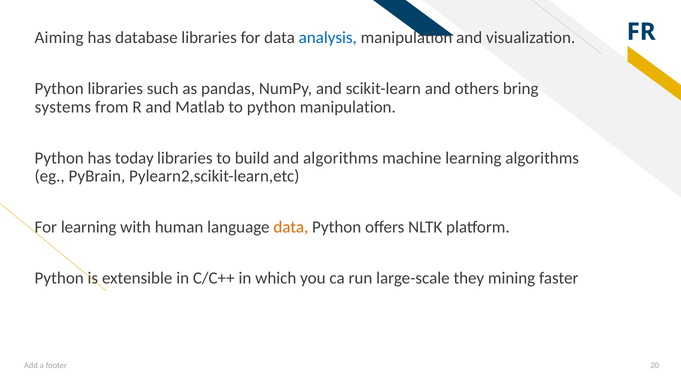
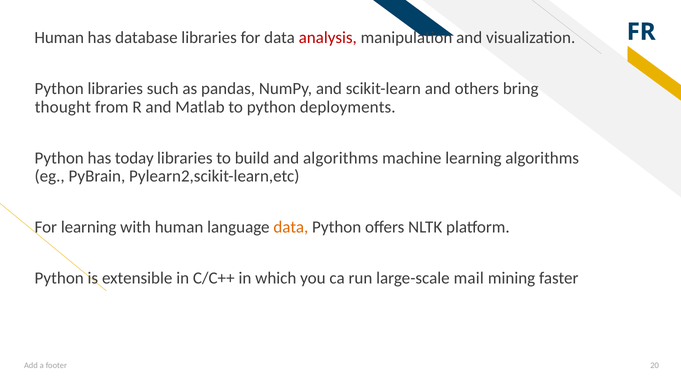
Aiming at (59, 38): Aiming -> Human
analysis colour: blue -> red
systems: systems -> thought
python manipulation: manipulation -> deployments
they: they -> mail
